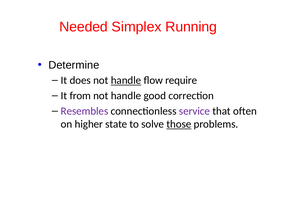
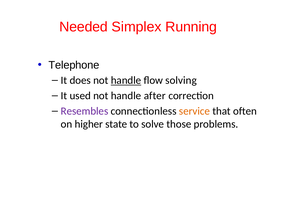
Determine: Determine -> Telephone
require: require -> solving
from: from -> used
good: good -> after
service colour: purple -> orange
those underline: present -> none
